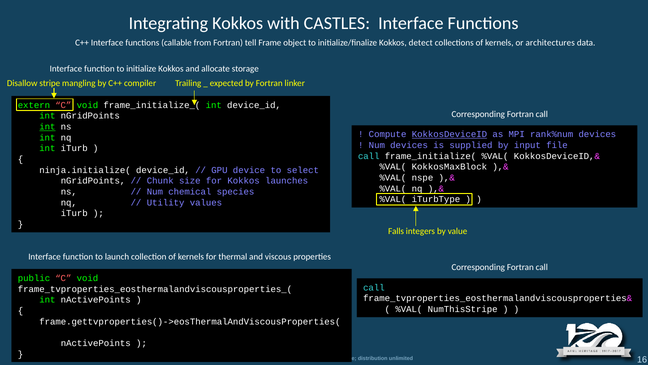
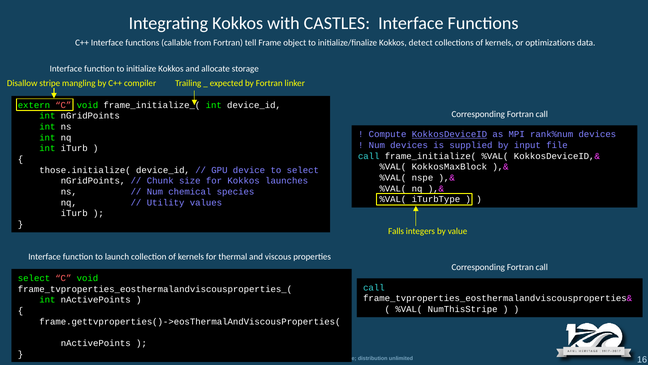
architectures: architectures -> optimizations
int at (47, 127) underline: present -> none
ninja.initialize(: ninja.initialize( -> those.initialize(
public at (34, 278): public -> select
